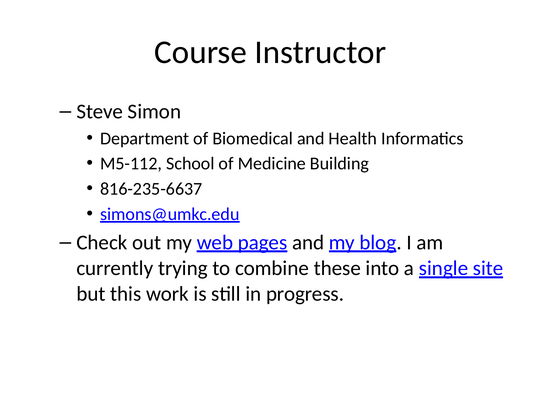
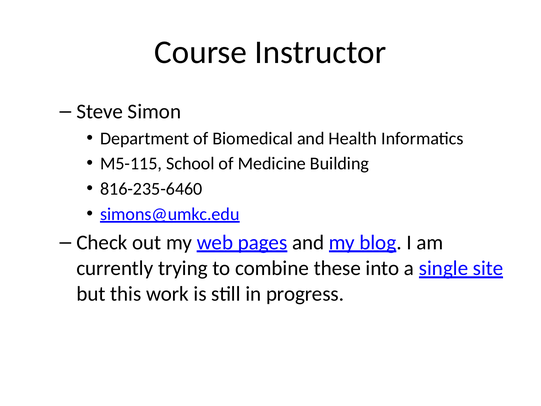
M5-112: M5-112 -> M5-115
816-235-6637: 816-235-6637 -> 816-235-6460
